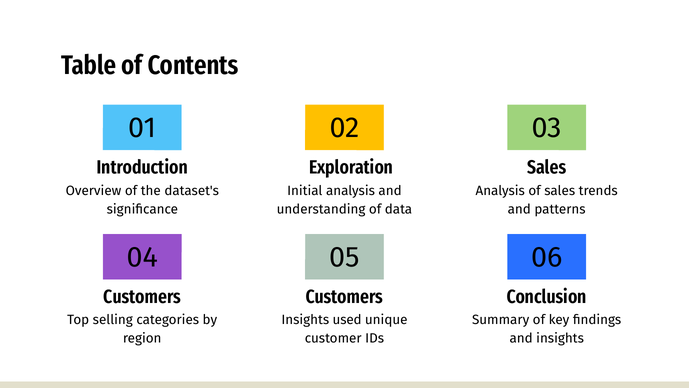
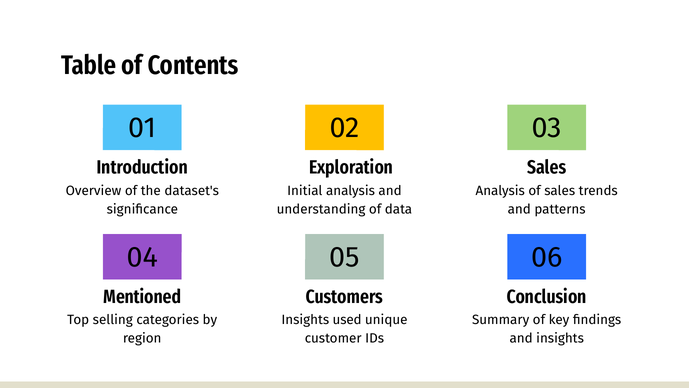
Customers at (142, 297): Customers -> Mentioned
